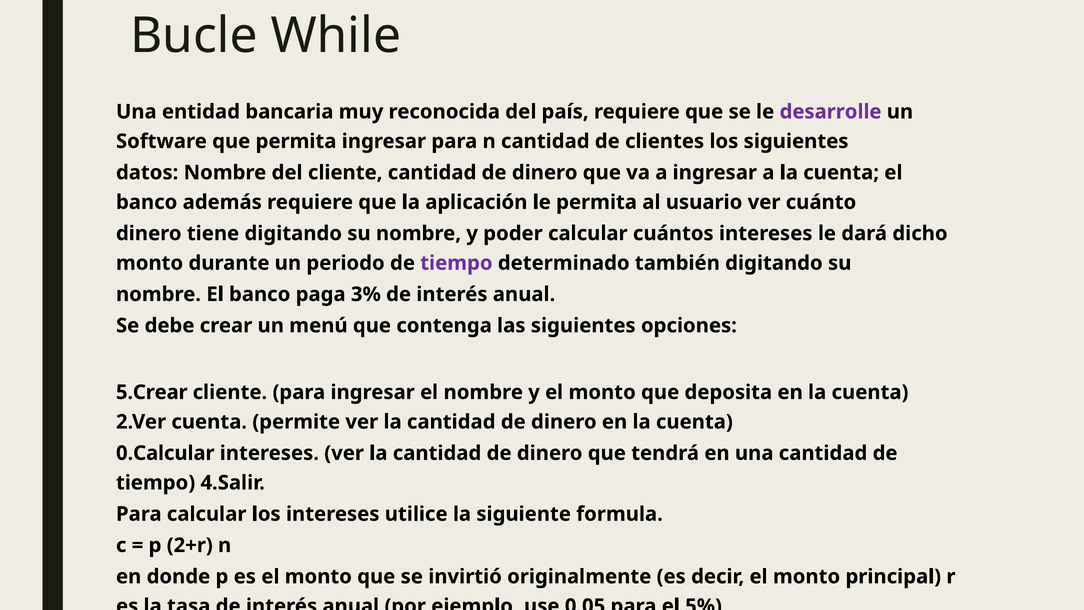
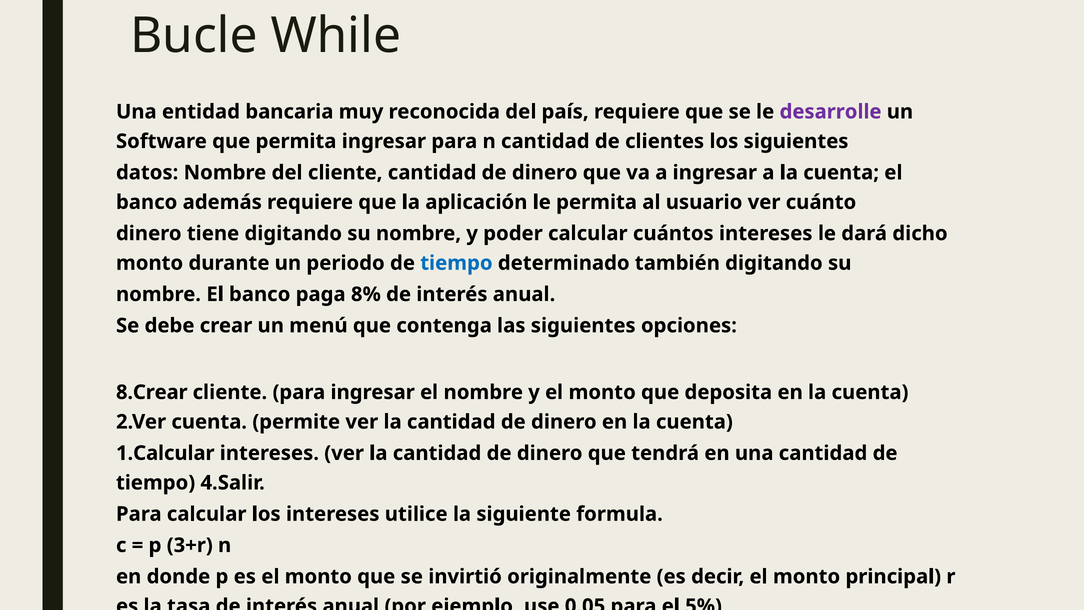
tiempo at (456, 263) colour: purple -> blue
3%: 3% -> 8%
5.Crear: 5.Crear -> 8.Crear
0.Calcular: 0.Calcular -> 1.Calcular
2+r: 2+r -> 3+r
